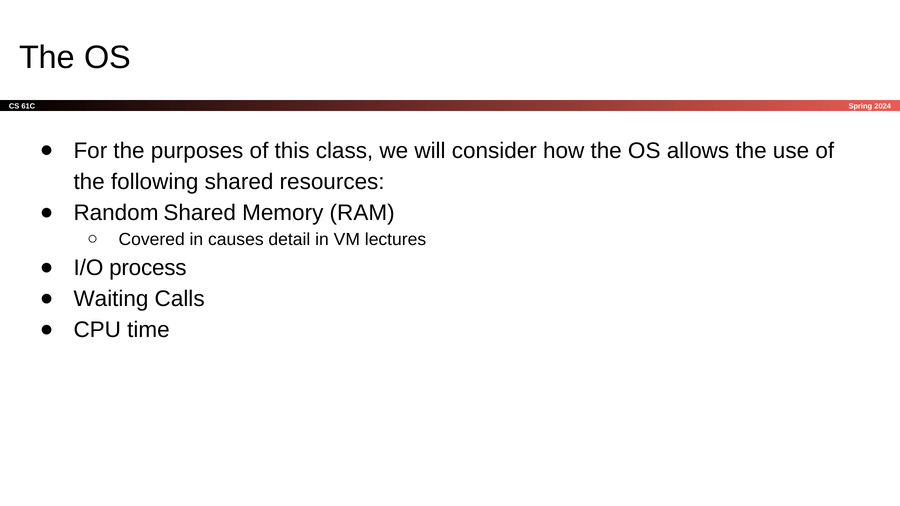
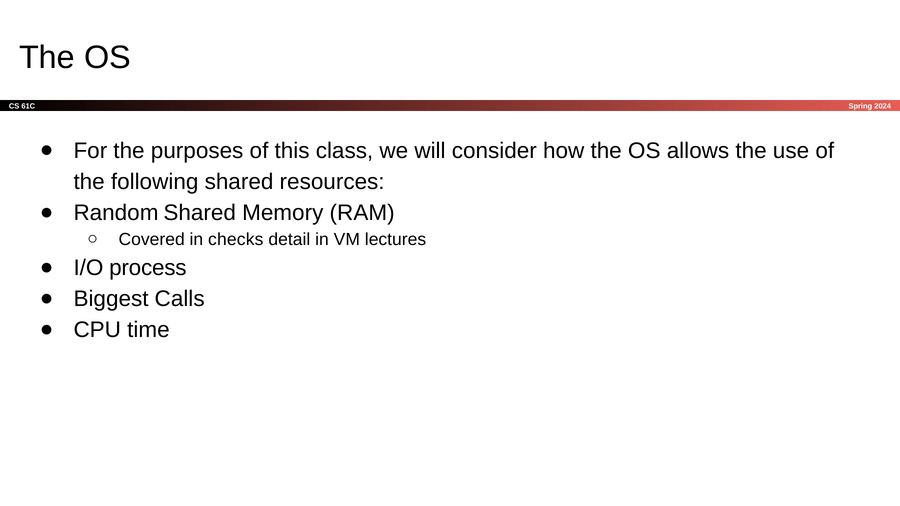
causes: causes -> checks
Waiting: Waiting -> Biggest
